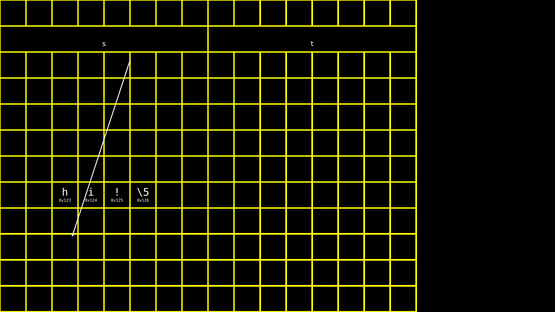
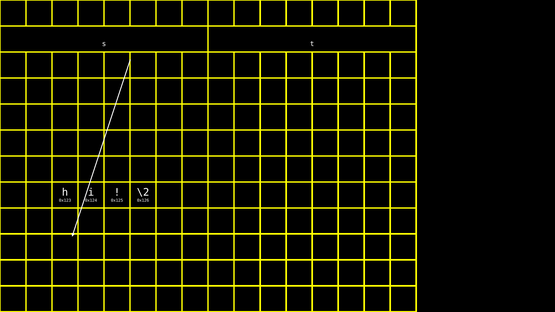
\5: \5 -> \2
